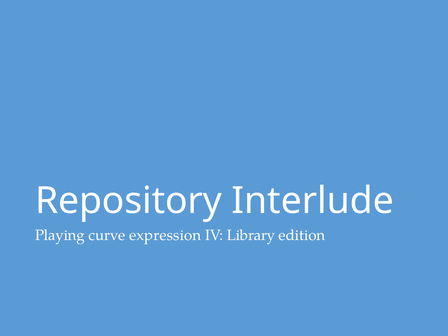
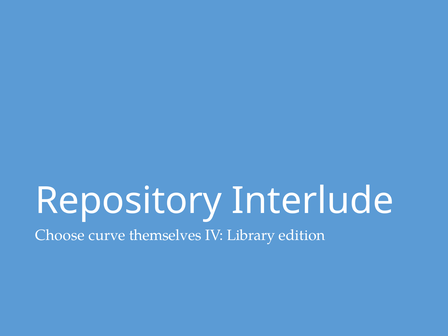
Playing: Playing -> Choose
expression: expression -> themselves
